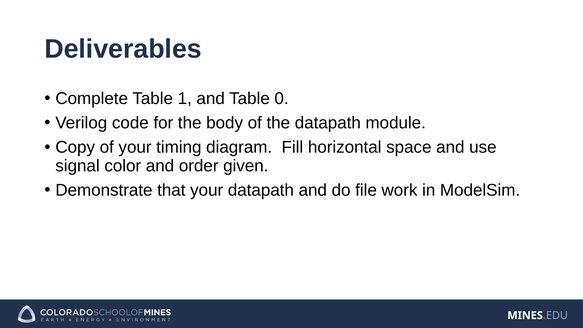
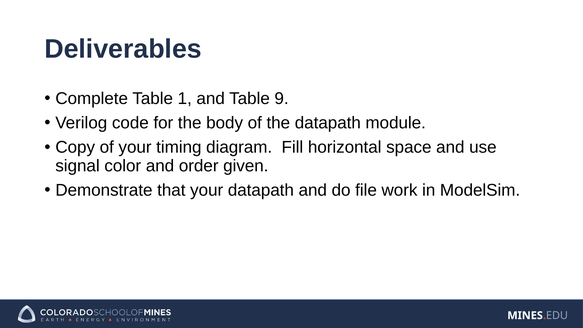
0: 0 -> 9
